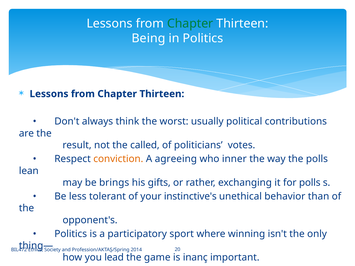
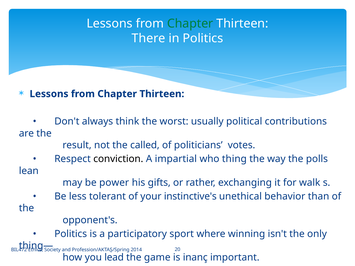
Being: Being -> There
conviction at (118, 159) colour: orange -> black
agreeing: agreeing -> impartial
inner: inner -> thing
brings: brings -> power
for polls: polls -> walk
